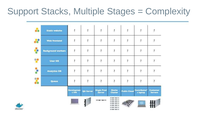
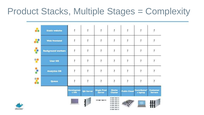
Support: Support -> Product
